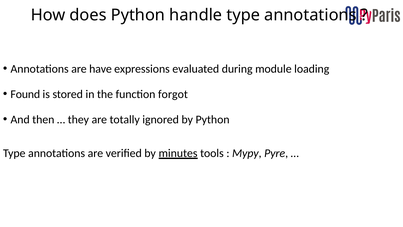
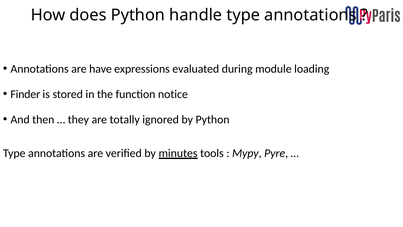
Found: Found -> Finder
forgot: forgot -> notice
